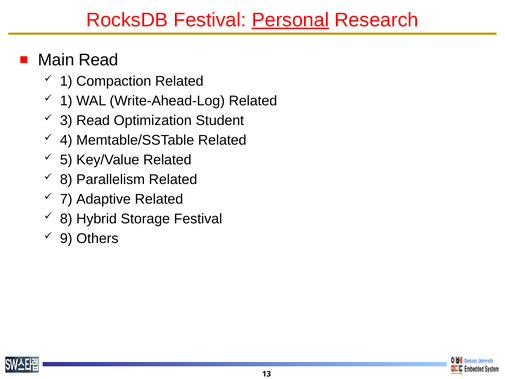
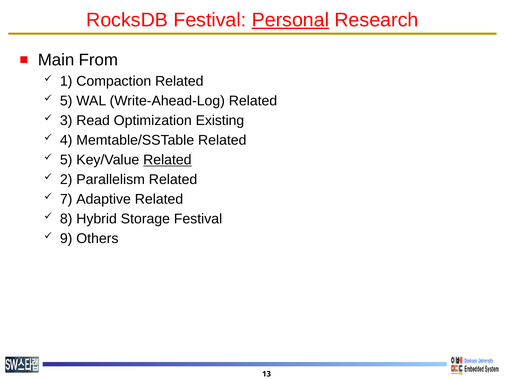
Main Read: Read -> From
1 at (66, 101): 1 -> 5
Student: Student -> Existing
Related at (167, 160) underline: none -> present
8 at (66, 179): 8 -> 2
